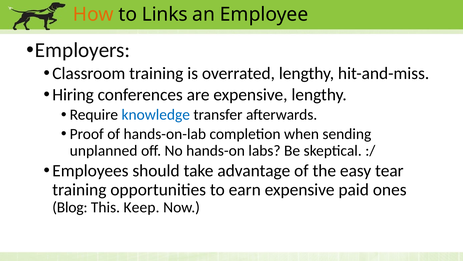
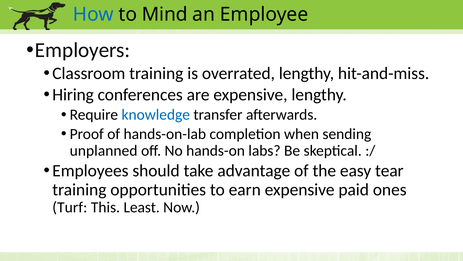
How colour: orange -> blue
Links: Links -> Mind
Blog: Blog -> Turf
Keep: Keep -> Least
